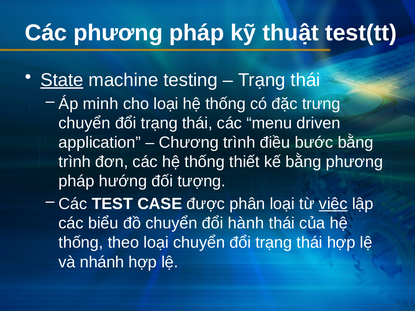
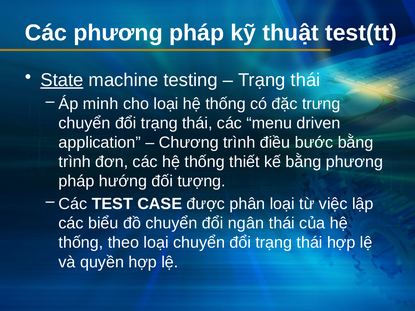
việc underline: present -> none
hành: hành -> ngân
nhánh: nhánh -> quyền
